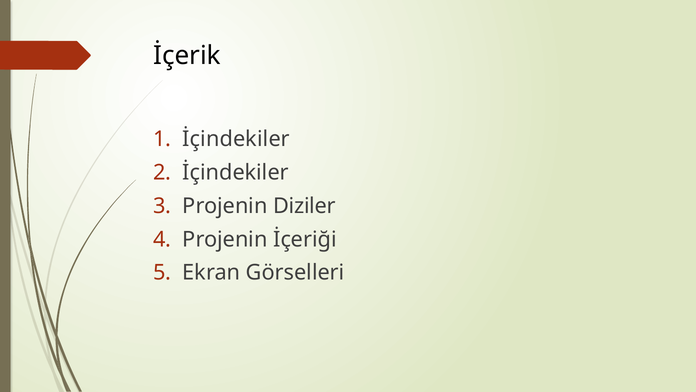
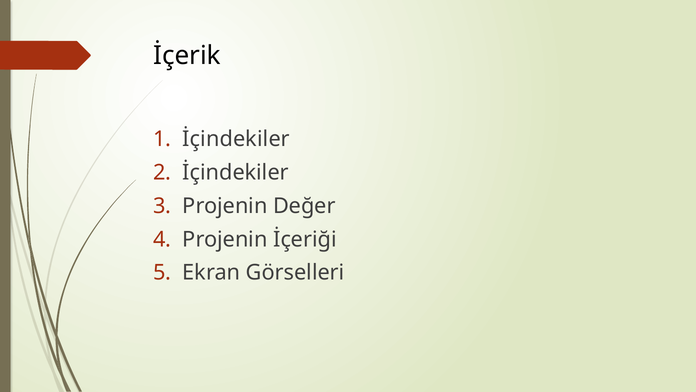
Diziler: Diziler -> Değer
